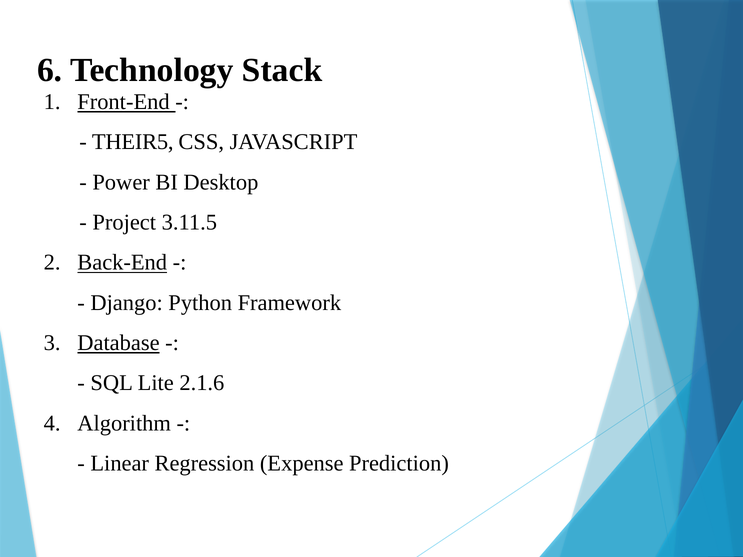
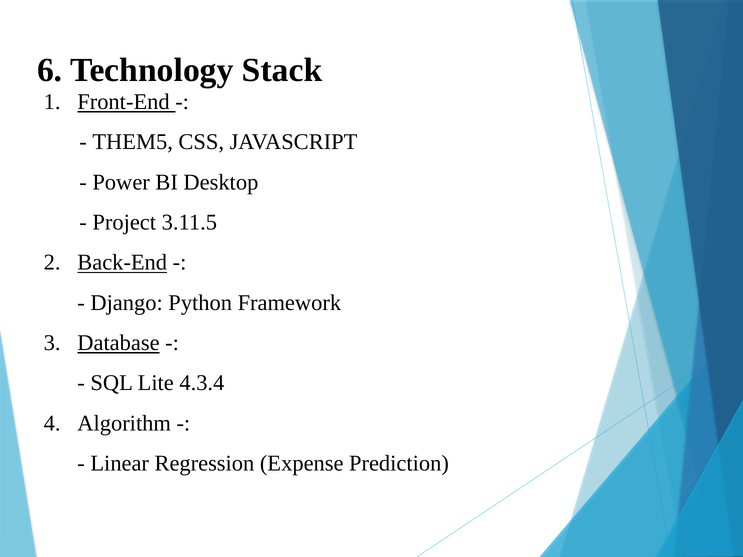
THEIR5: THEIR5 -> THEM5
2.1.6: 2.1.6 -> 4.3.4
